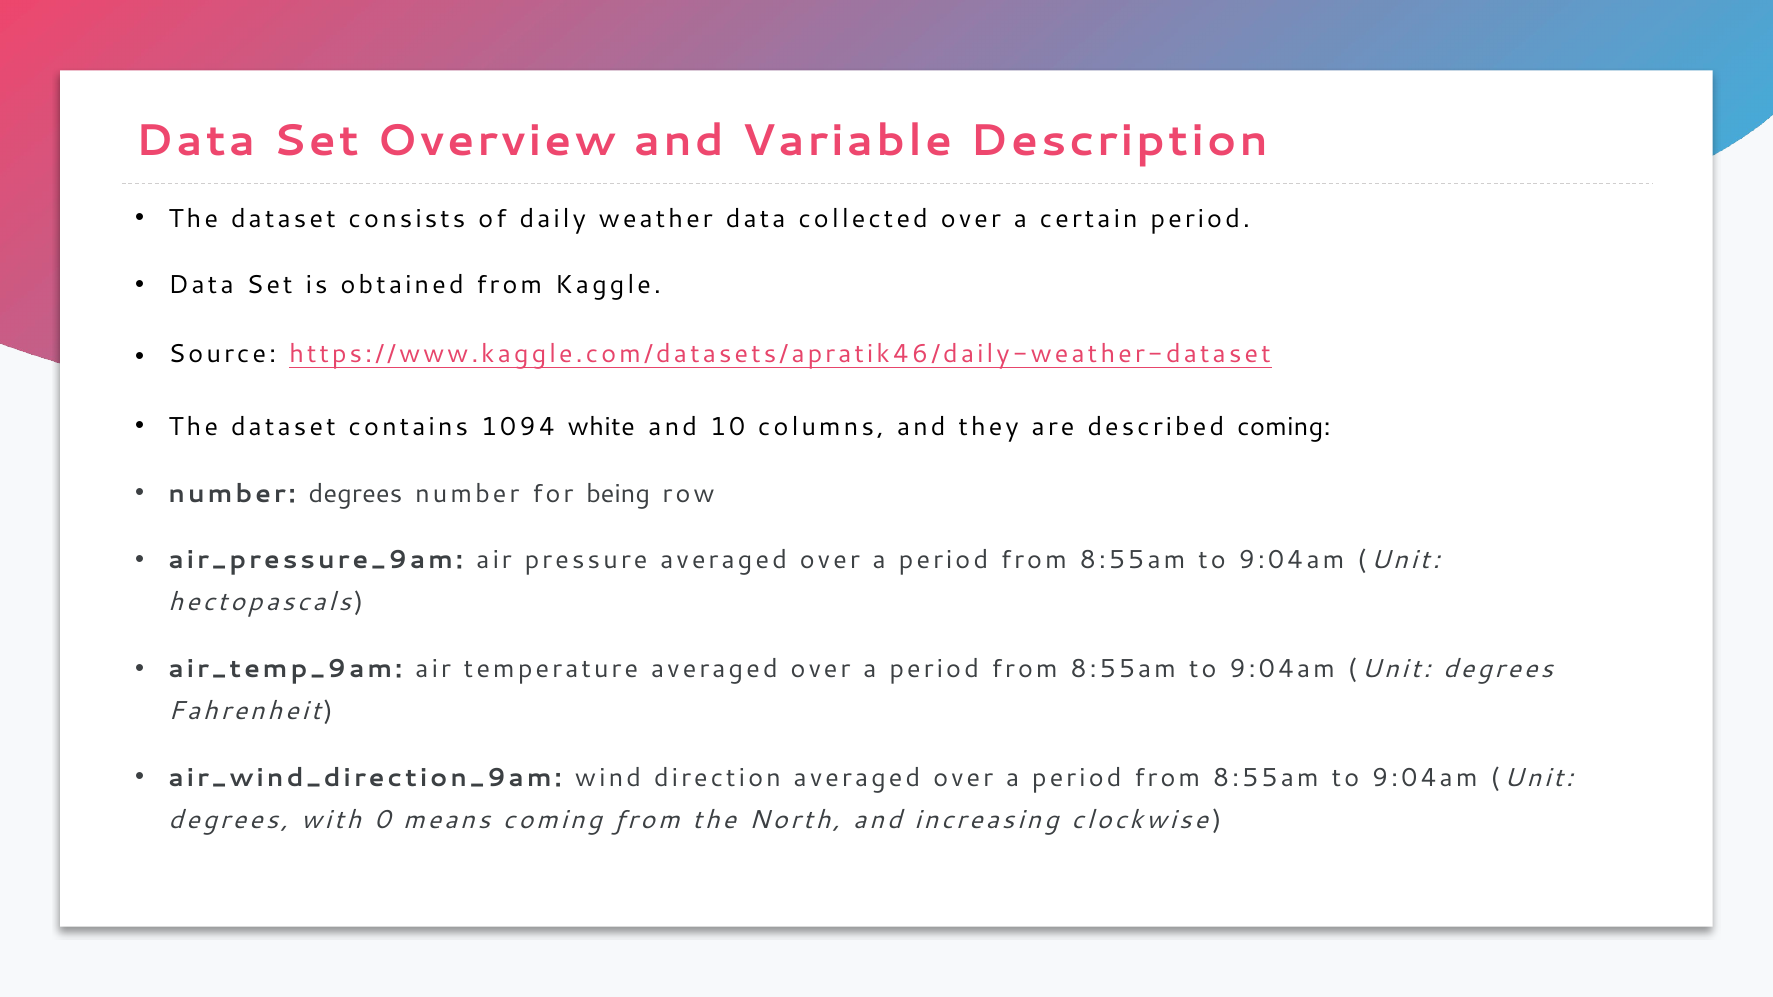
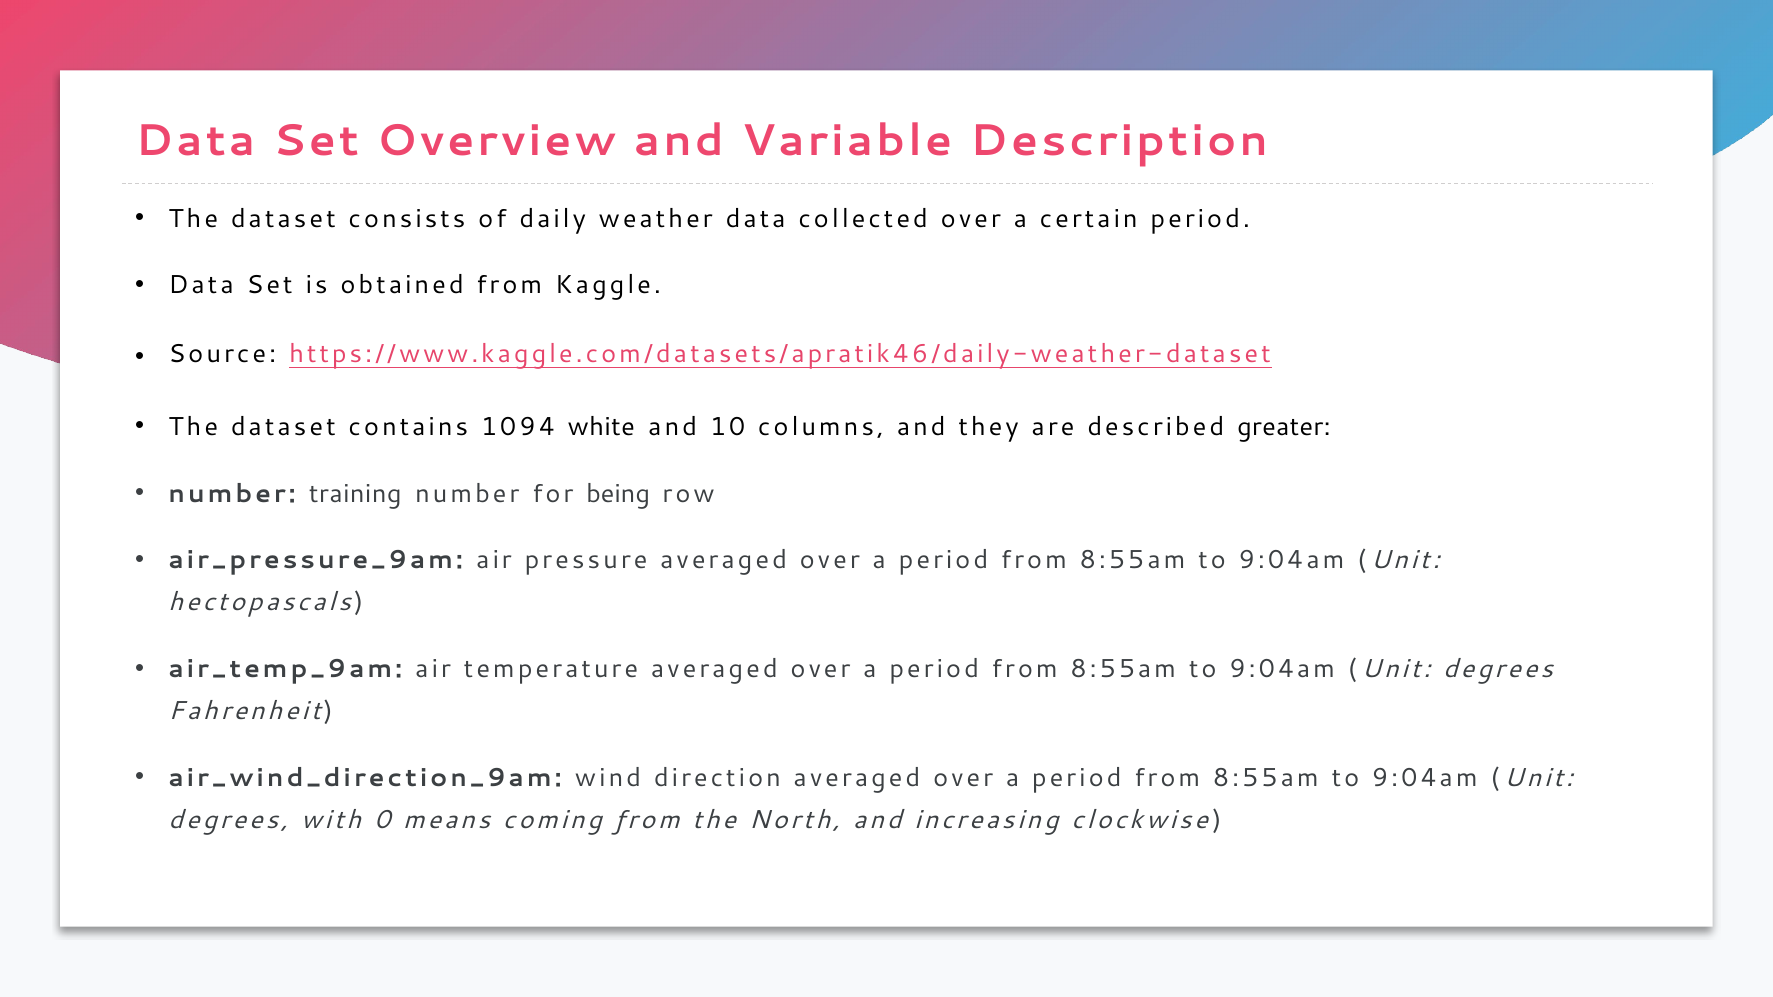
described coming: coming -> greater
number degrees: degrees -> training
